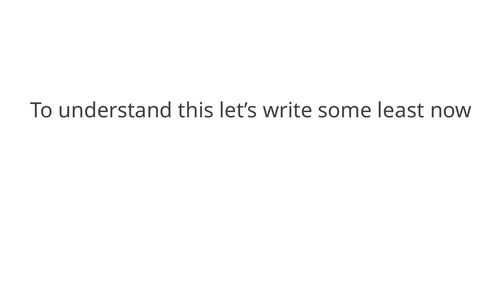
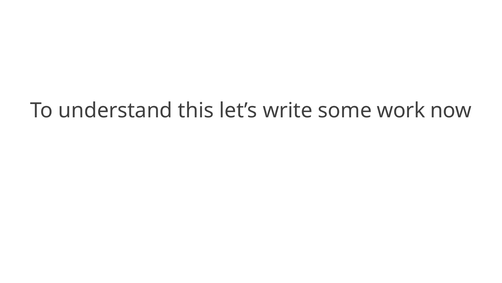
least: least -> work
